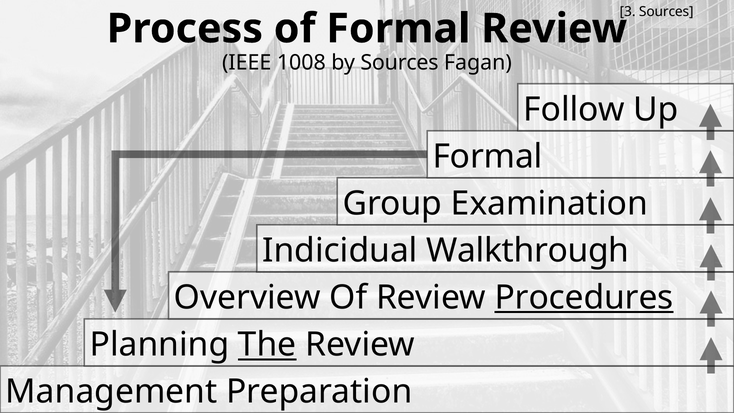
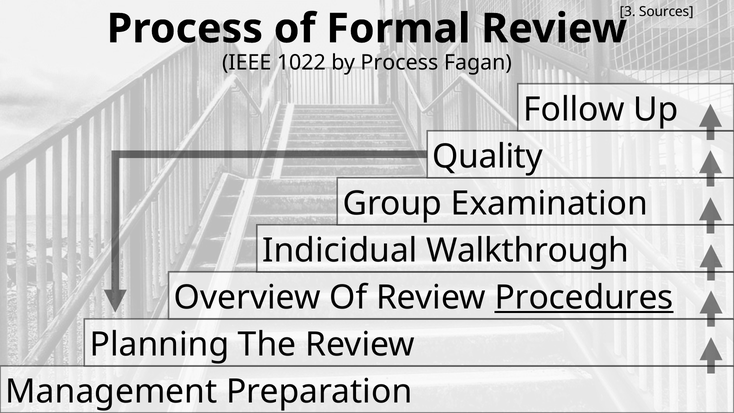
1008: 1008 -> 1022
by Sources: Sources -> Process
Formal at (488, 157): Formal -> Quality
The underline: present -> none
